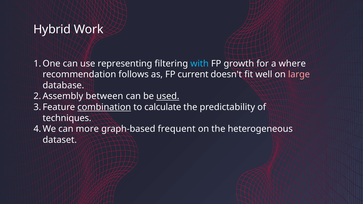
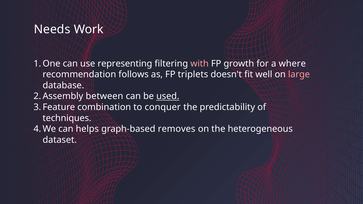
Hybrid: Hybrid -> Needs
with colour: light blue -> pink
current: current -> triplets
combination underline: present -> none
calculate: calculate -> conquer
more: more -> helps
frequent: frequent -> removes
